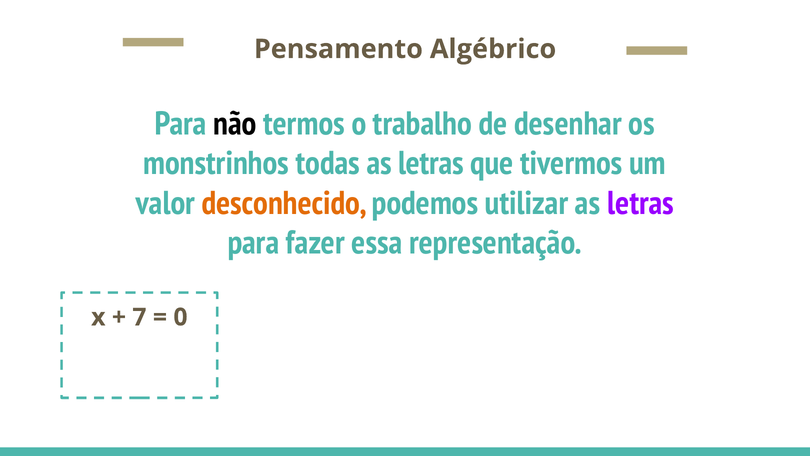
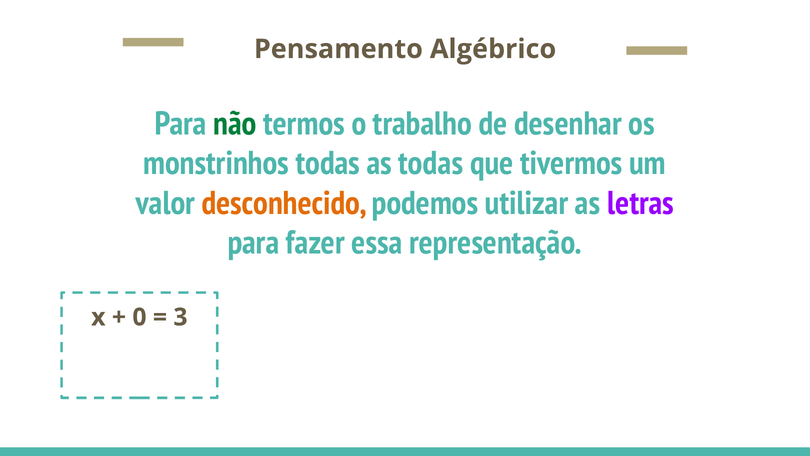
não colour: black -> green
todas as letras: letras -> todas
7: 7 -> 0
0: 0 -> 3
